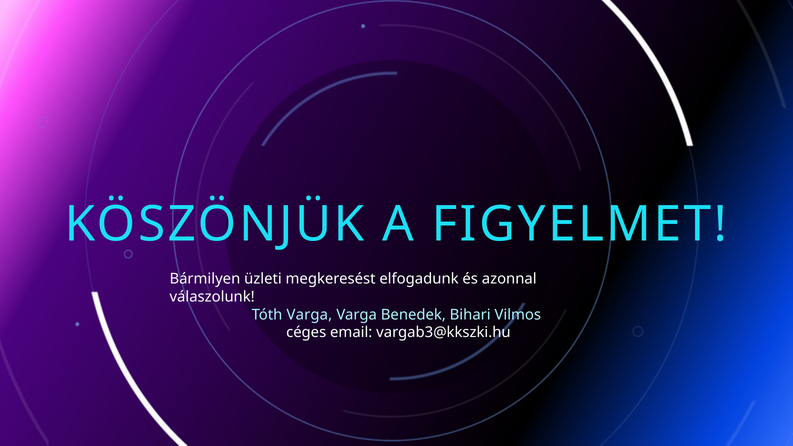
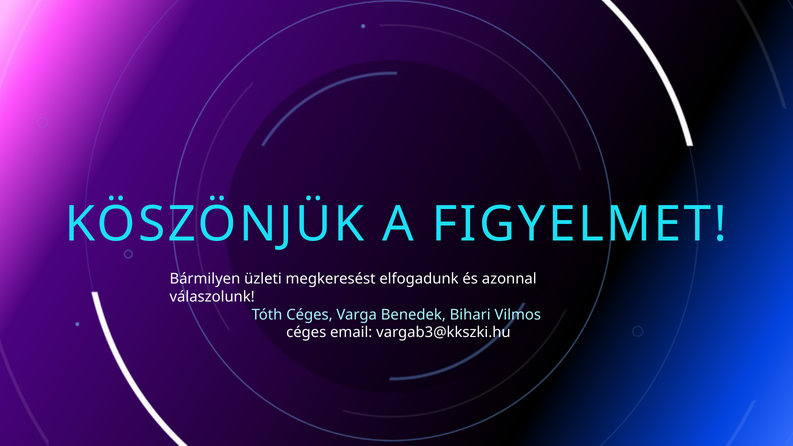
Tóth Varga: Varga -> Céges
